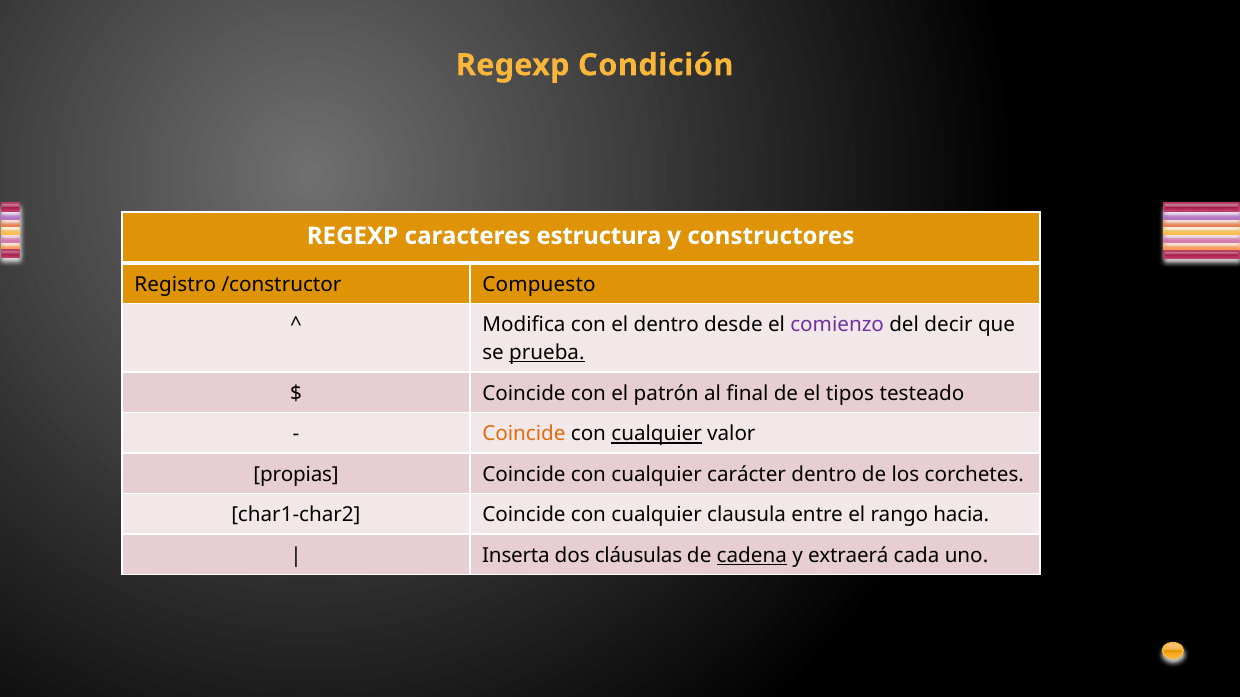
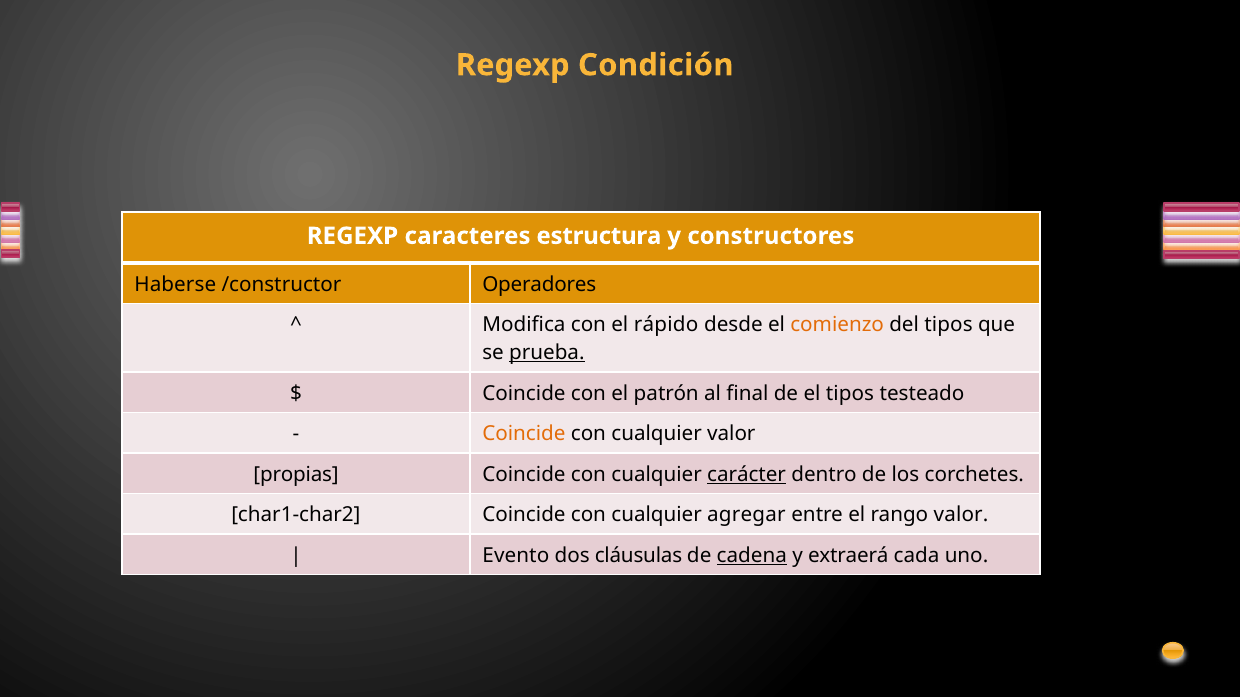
Registro: Registro -> Haberse
Compuesto: Compuesto -> Operadores
el dentro: dentro -> rápido
comienzo colour: purple -> orange
del decir: decir -> tipos
cualquier at (657, 434) underline: present -> none
carácter underline: none -> present
clausula: clausula -> agregar
rango hacia: hacia -> valor
Inserta: Inserta -> Evento
